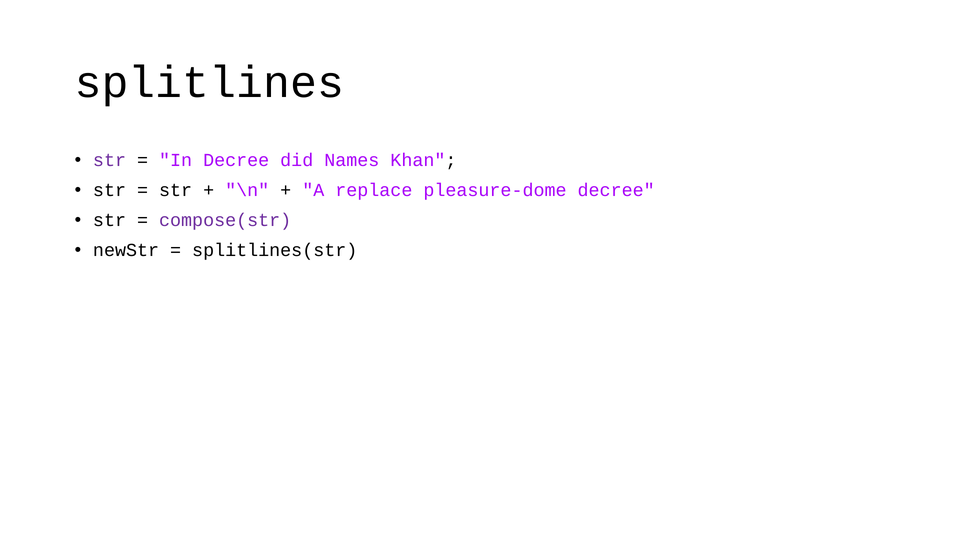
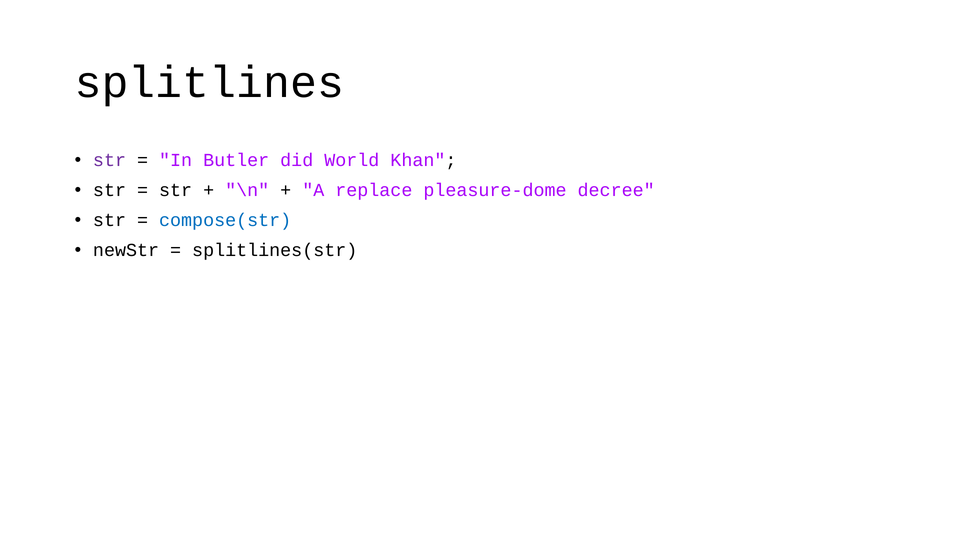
In Decree: Decree -> Butler
Names: Names -> World
compose(str colour: purple -> blue
